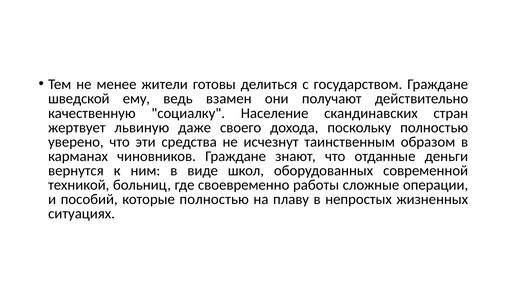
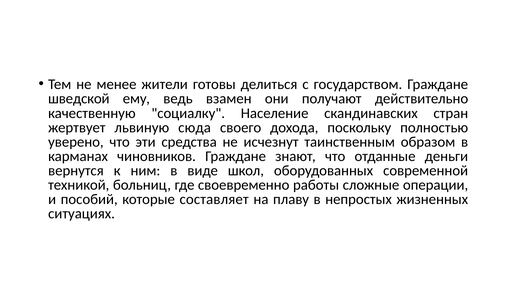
даже: даже -> сюда
которые полностью: полностью -> составляет
